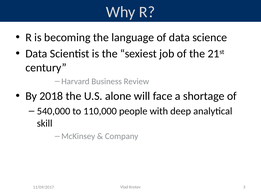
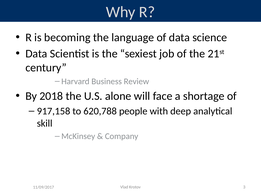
540,000: 540,000 -> 917,158
110,000: 110,000 -> 620,788
